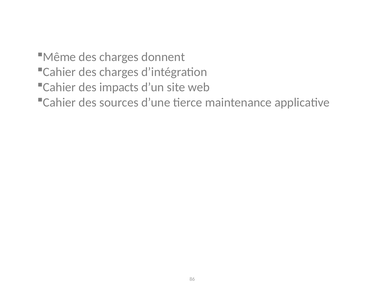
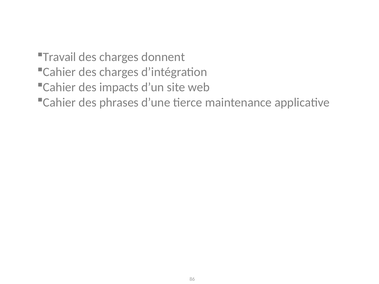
Même: Même -> Travail
sources: sources -> phrases
